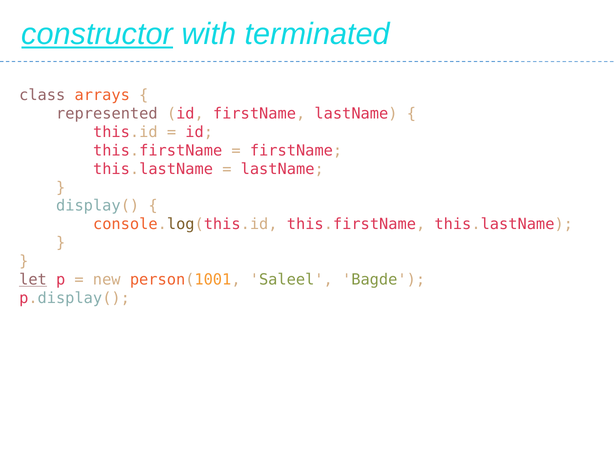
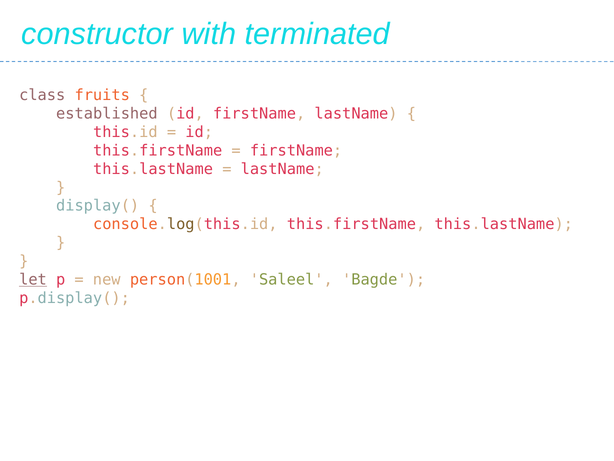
constructor underline: present -> none
arrays: arrays -> fruits
represented: represented -> established
